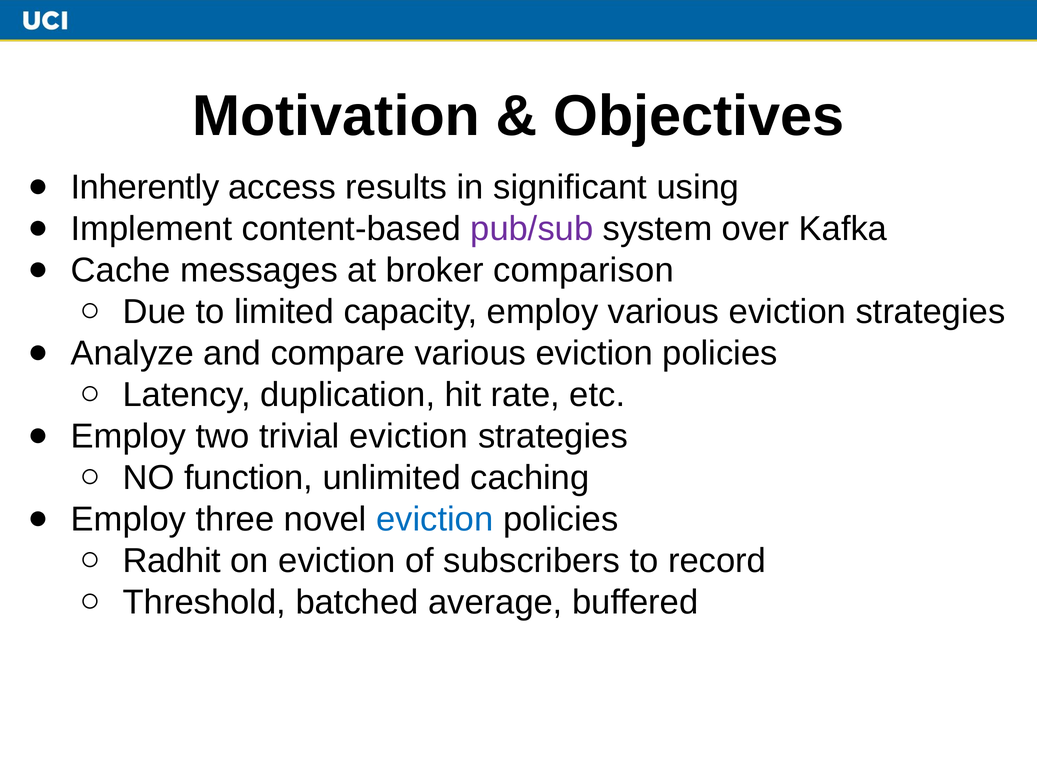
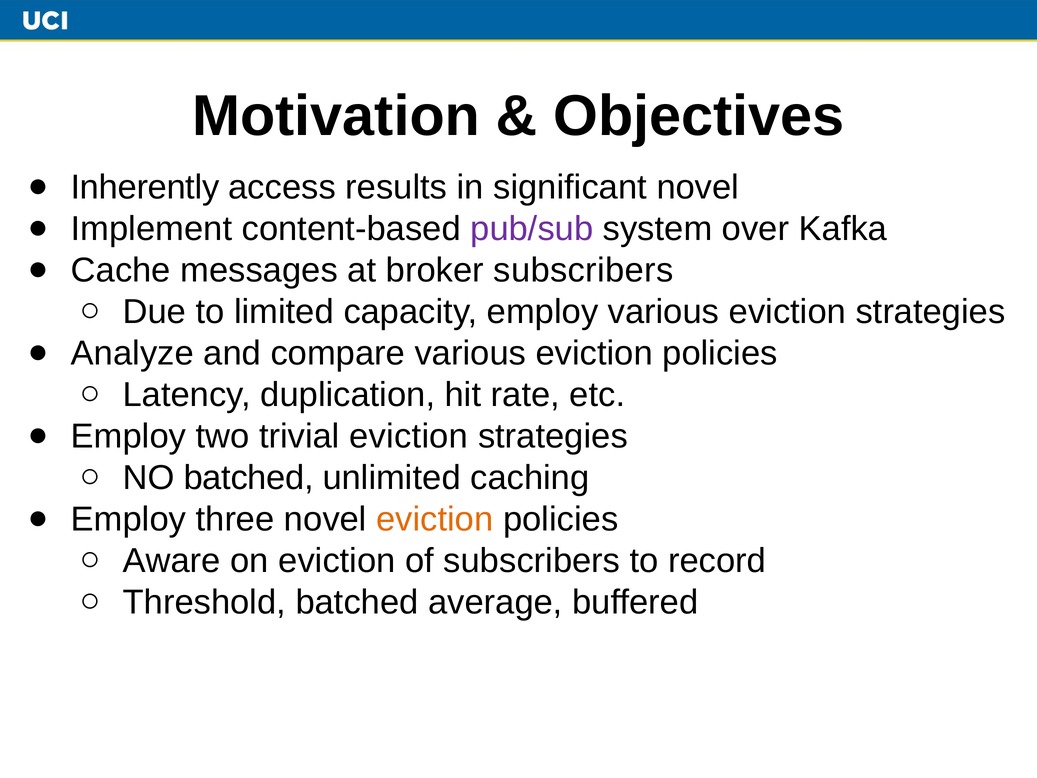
significant using: using -> novel
broker comparison: comparison -> subscribers
NO function: function -> batched
eviction at (435, 519) colour: blue -> orange
Radhit: Radhit -> Aware
